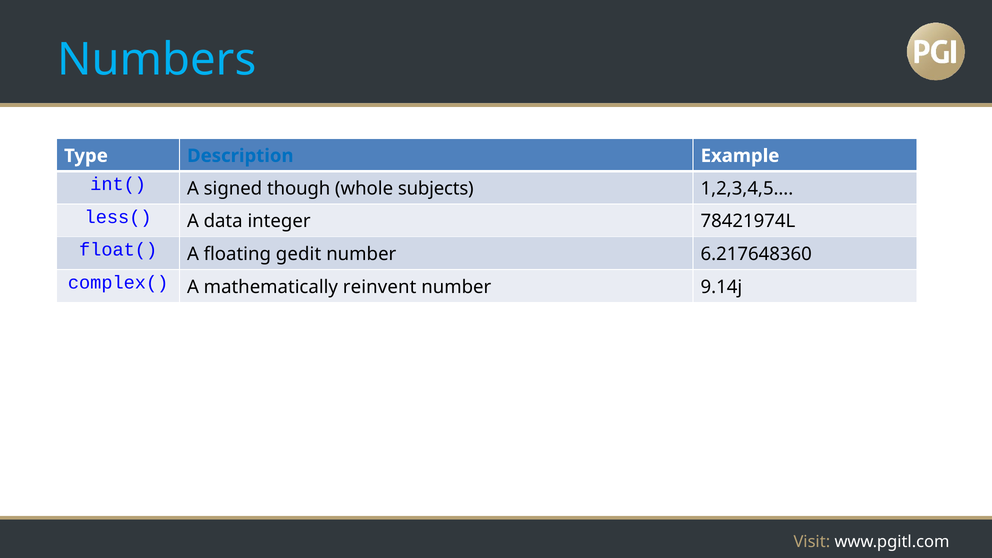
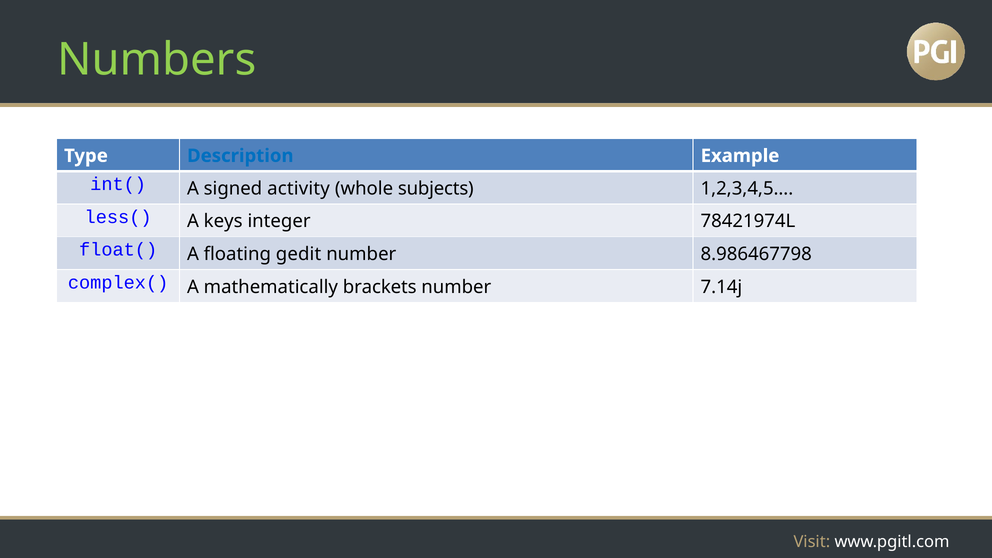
Numbers colour: light blue -> light green
though: though -> activity
data: data -> keys
6.217648360: 6.217648360 -> 8.986467798
reinvent: reinvent -> brackets
9.14j: 9.14j -> 7.14j
